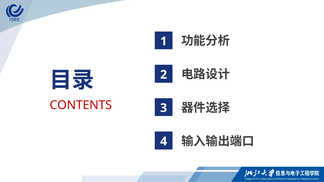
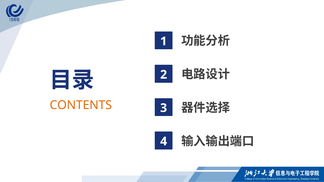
CONTENTS colour: red -> orange
